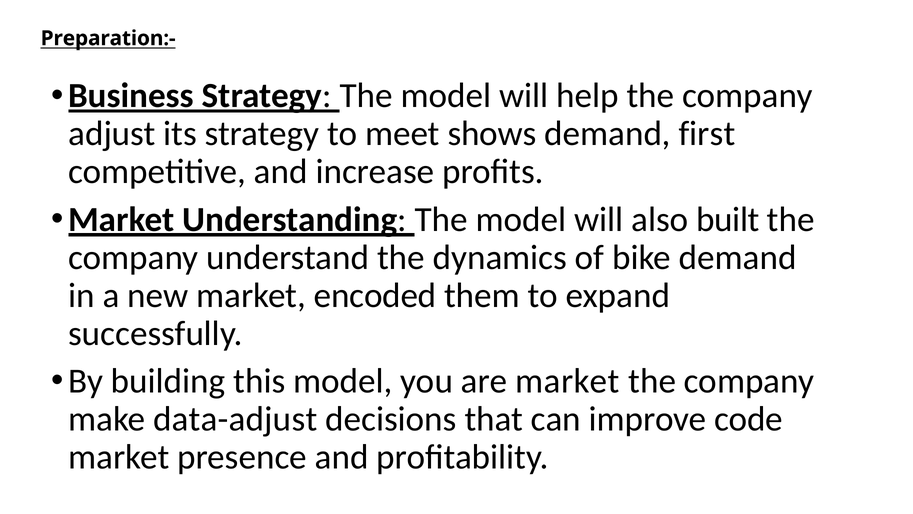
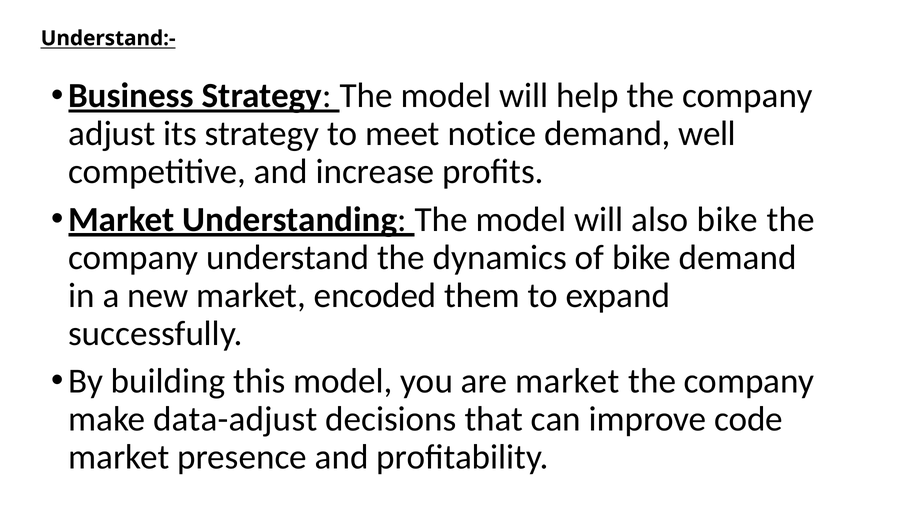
Preparation:-: Preparation:- -> Understand:-
shows: shows -> notice
first: first -> well
also built: built -> bike
